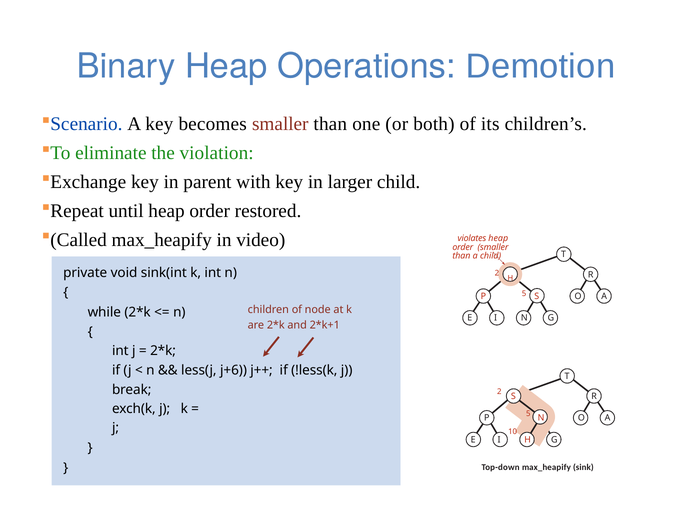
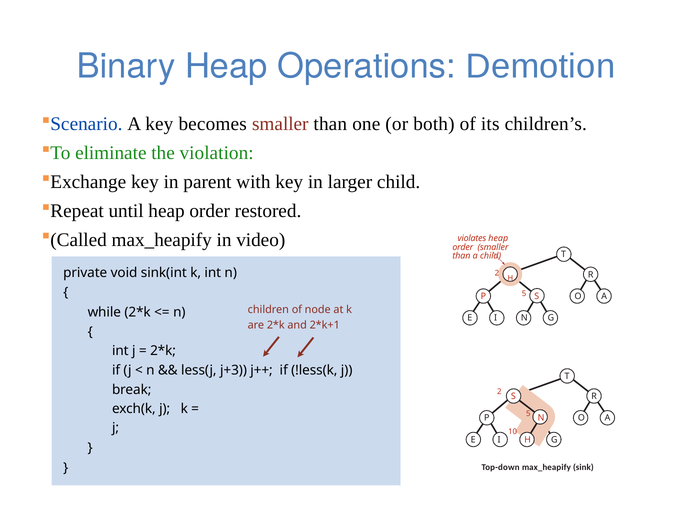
j+6: j+6 -> j+3
